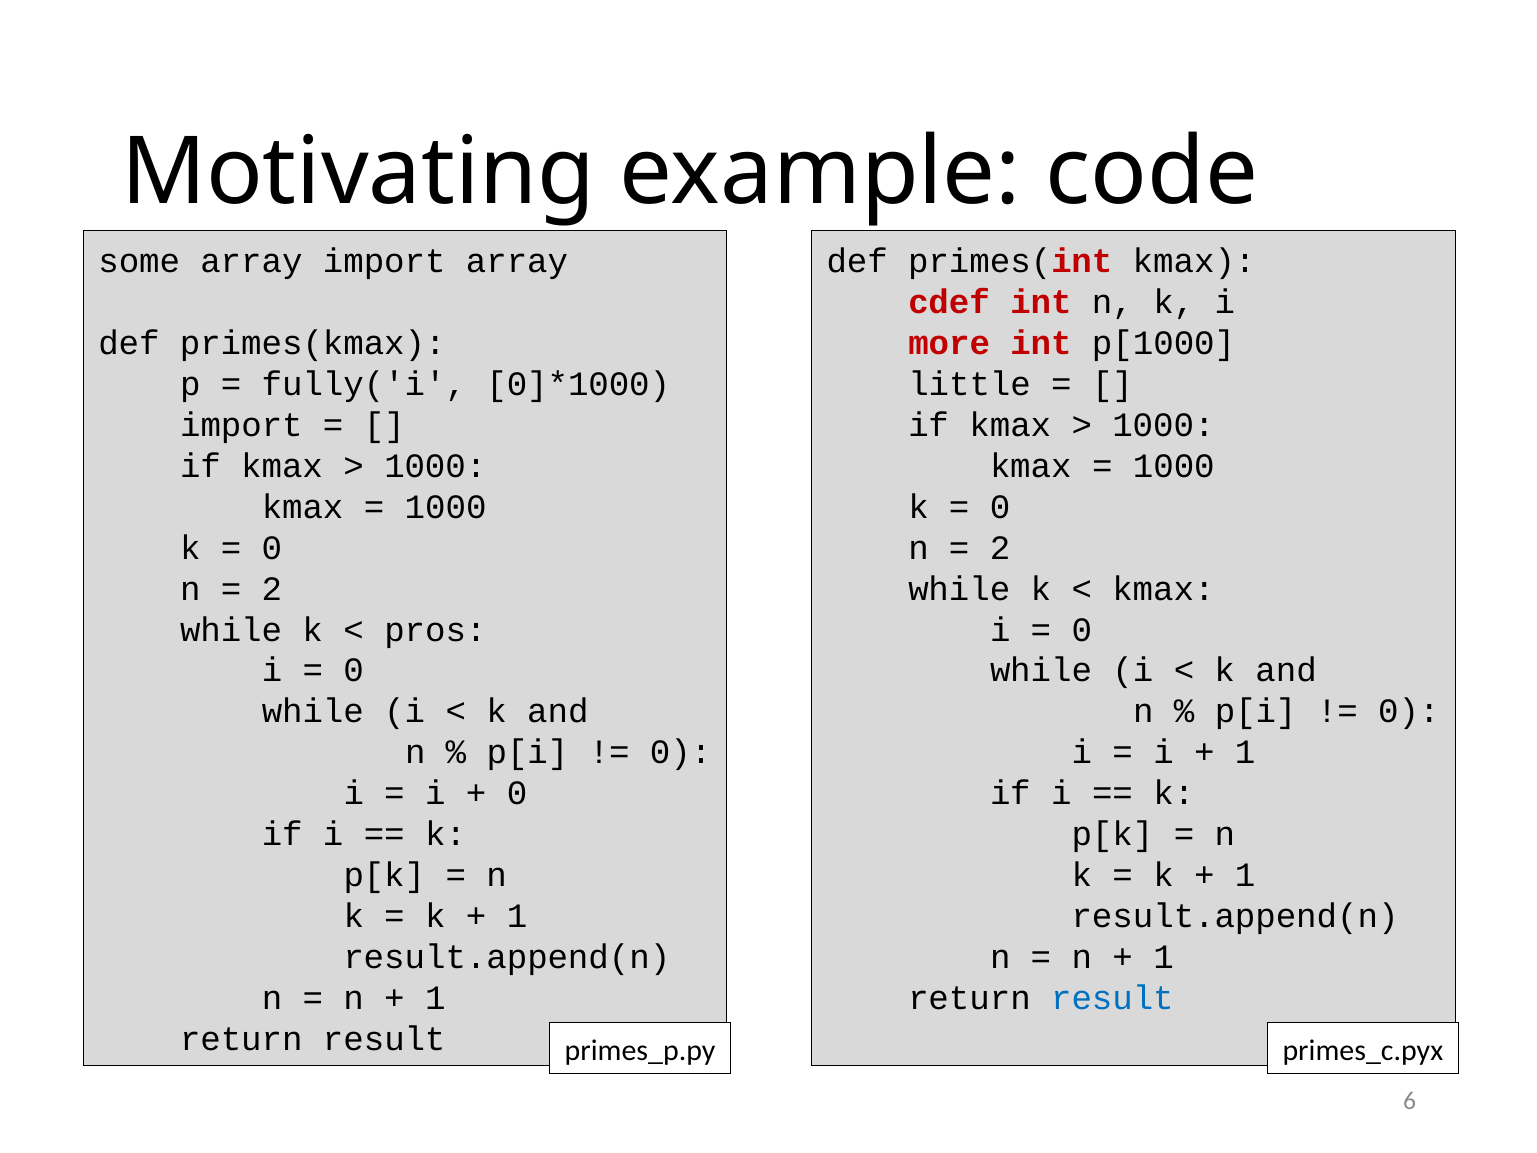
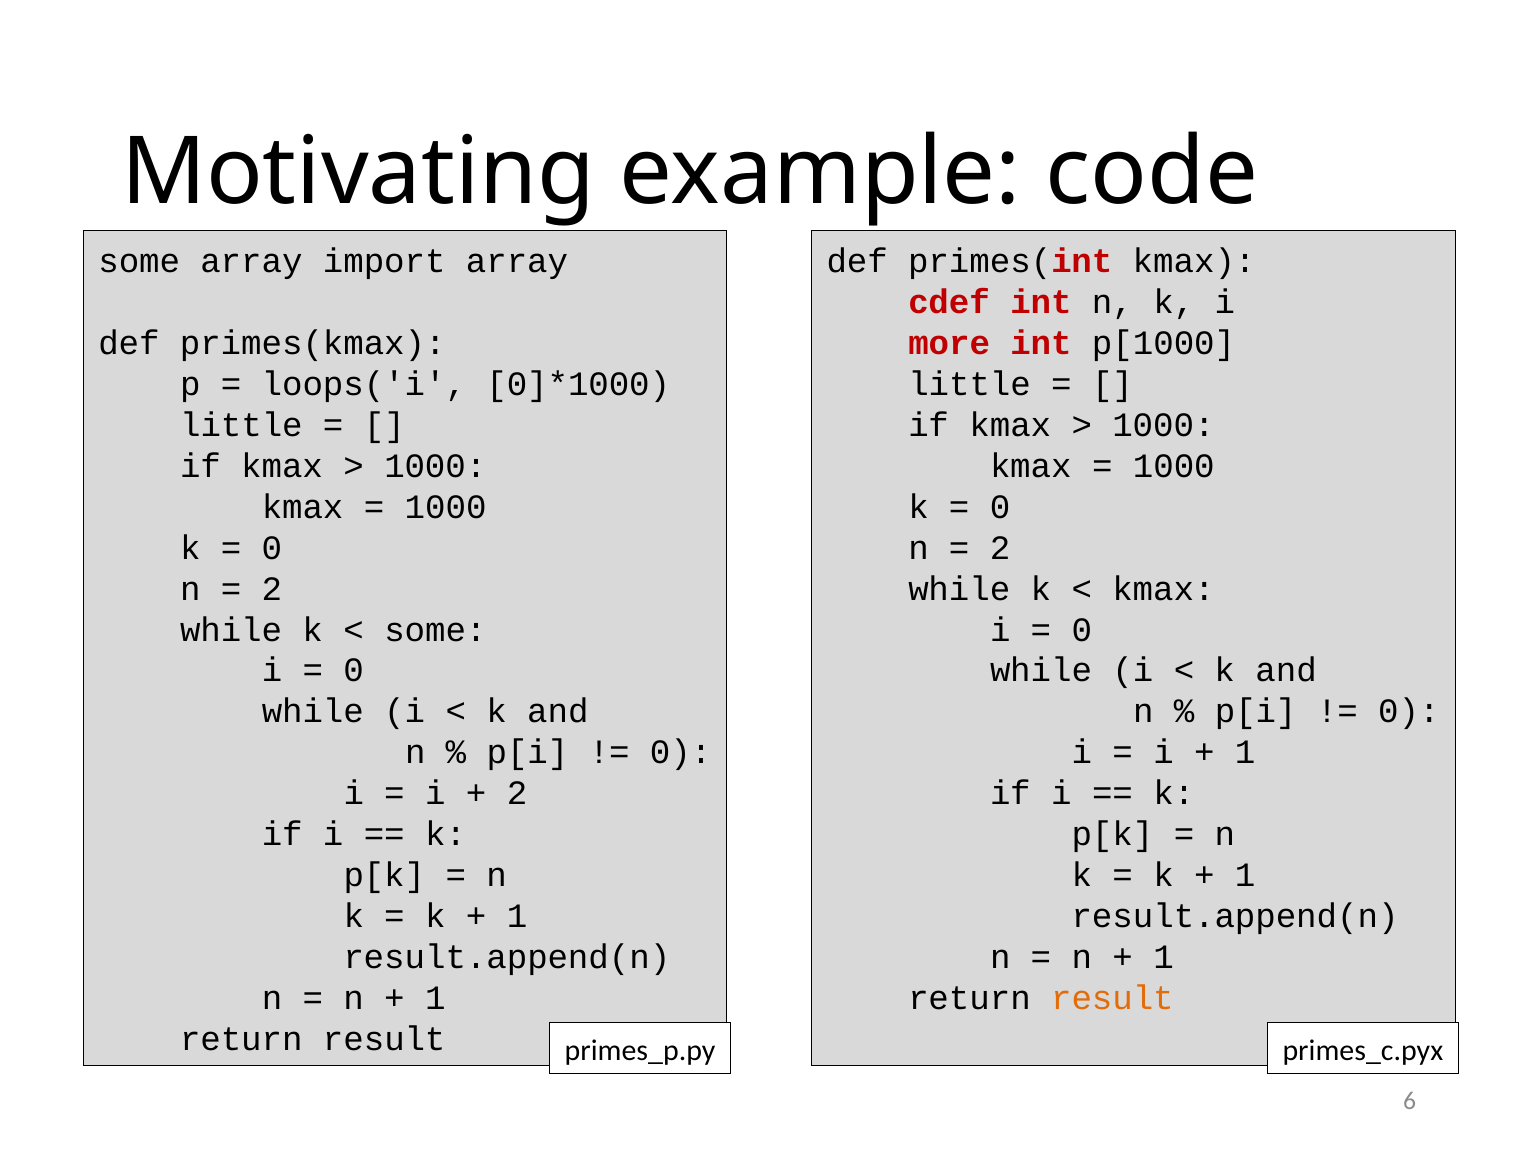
fully('i: fully('i -> loops('i
import at (241, 425): import -> little
pros at (435, 630): pros -> some
0 at (517, 793): 0 -> 2
result at (1112, 998) colour: blue -> orange
